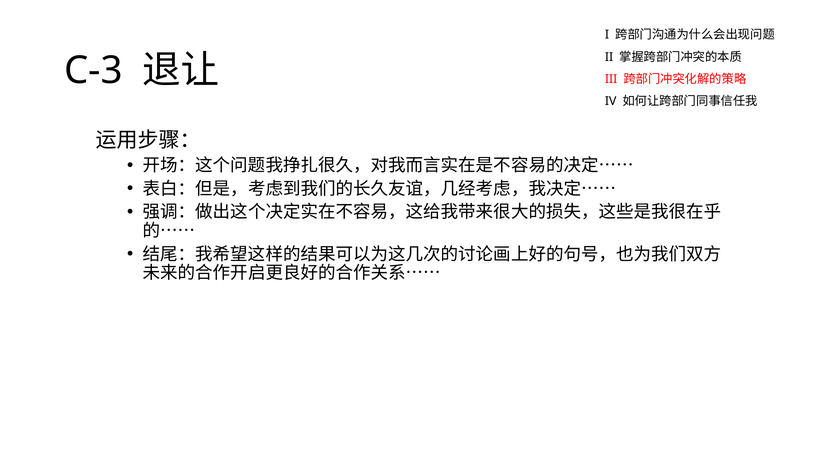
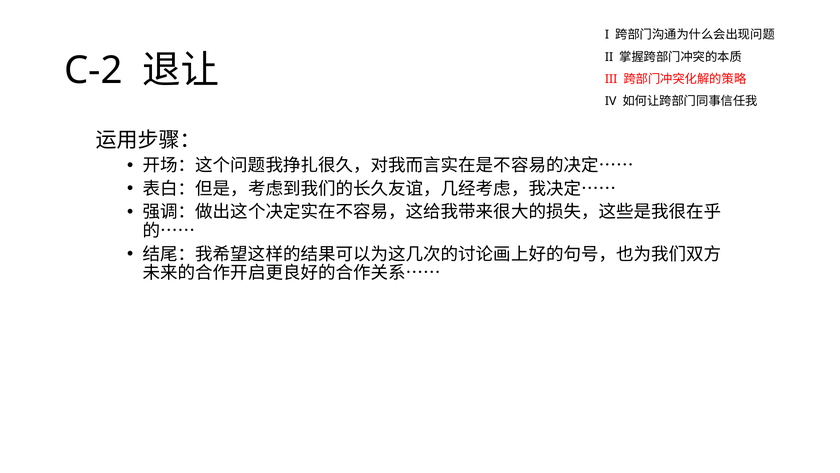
C-3: C-3 -> C-2
